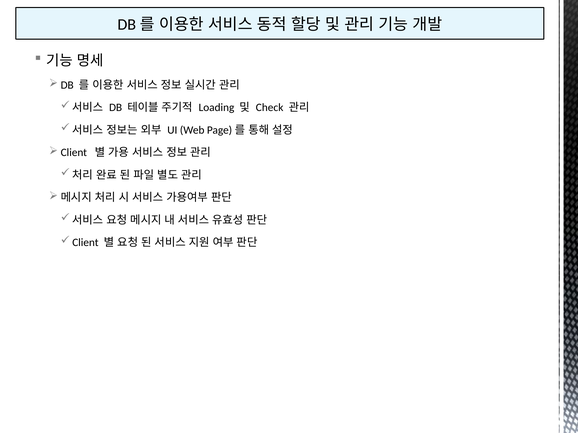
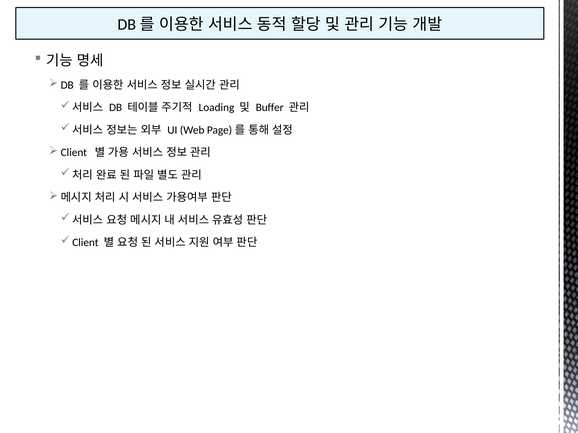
Check: Check -> Buffer
